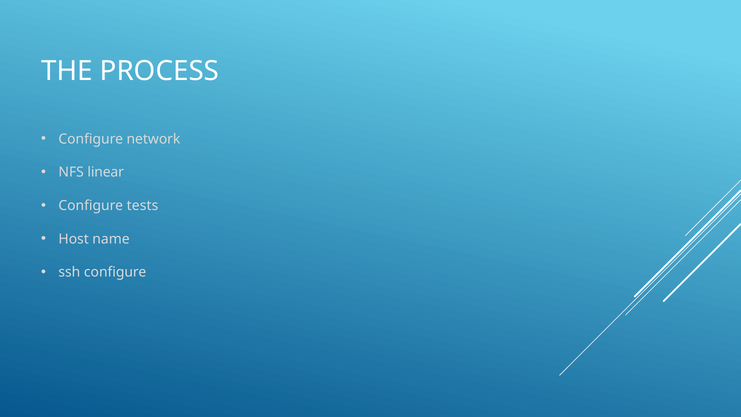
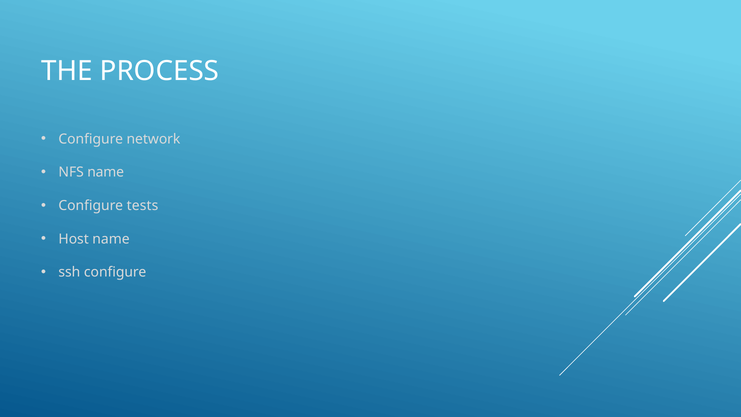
NFS linear: linear -> name
